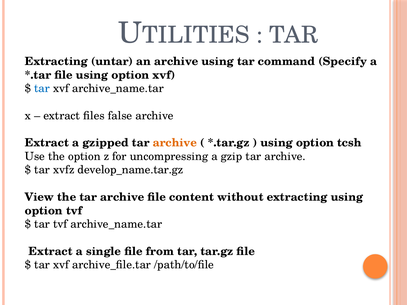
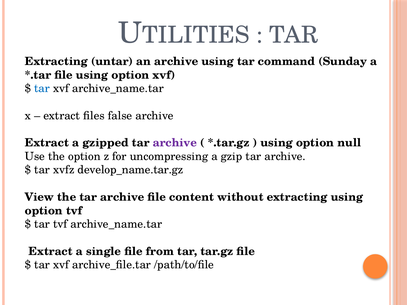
Specify: Specify -> Sunday
archive at (175, 143) colour: orange -> purple
tcsh: tcsh -> null
